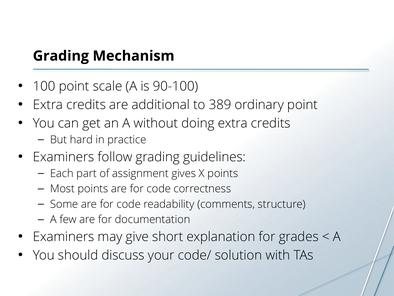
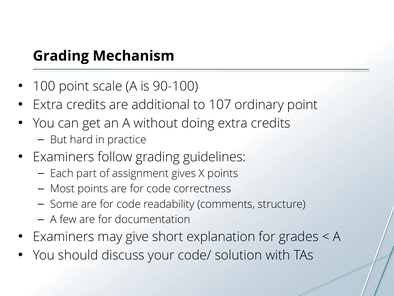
389: 389 -> 107
